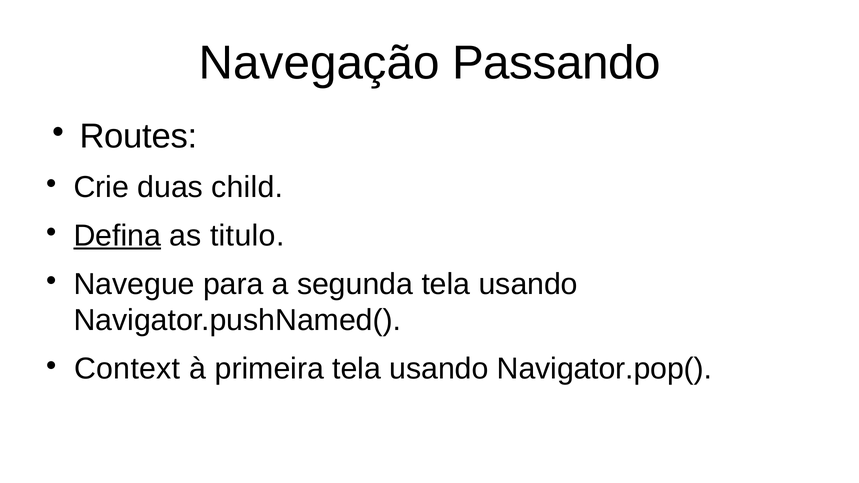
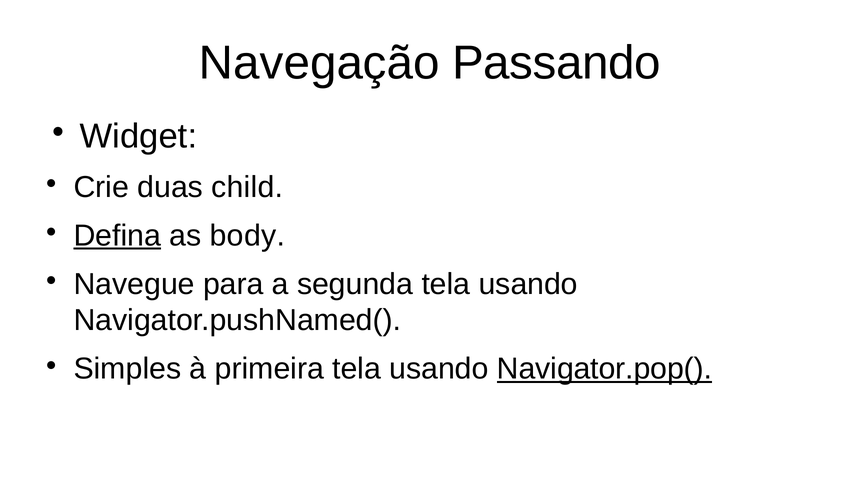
Routes: Routes -> Widget
titulo: titulo -> body
Context: Context -> Simples
Navigator.pop( underline: none -> present
